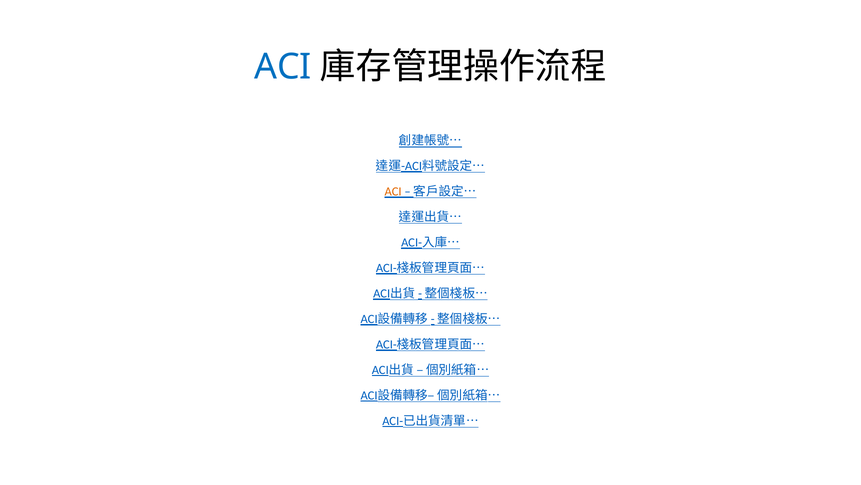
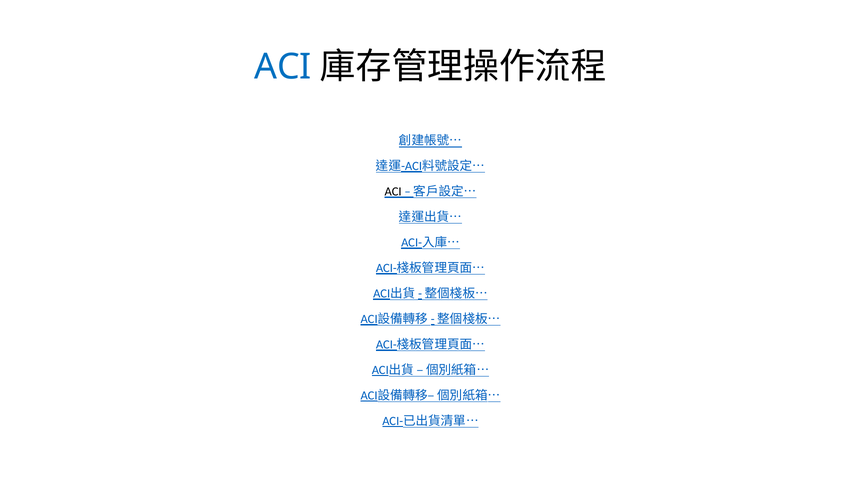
ACI at (393, 191) colour: orange -> black
